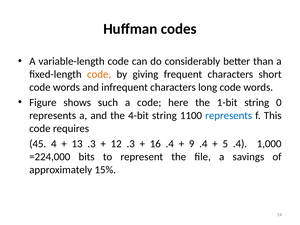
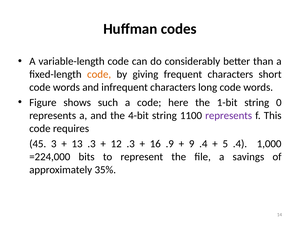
represents at (229, 116) colour: blue -> purple
4: 4 -> 3
16 .4: .4 -> .9
15%: 15% -> 35%
